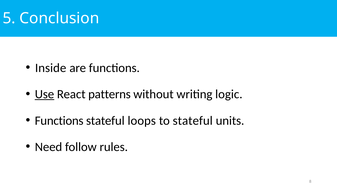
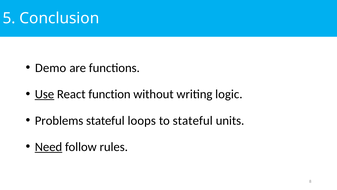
Inside: Inside -> Demo
patterns: patterns -> function
Functions at (59, 120): Functions -> Problems
Need underline: none -> present
